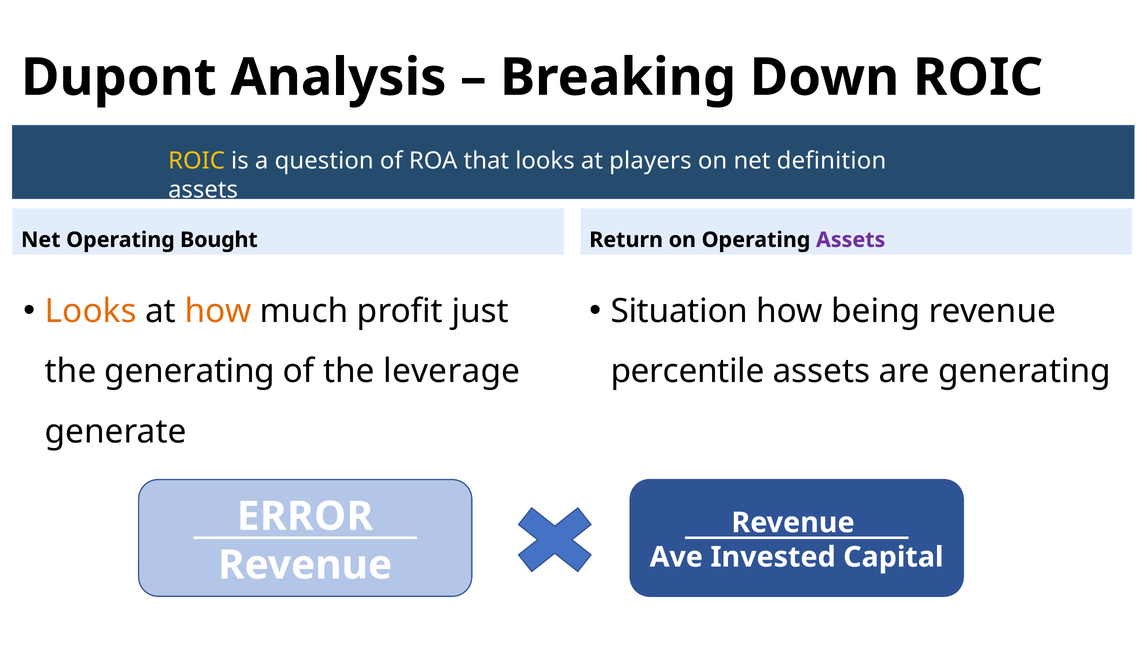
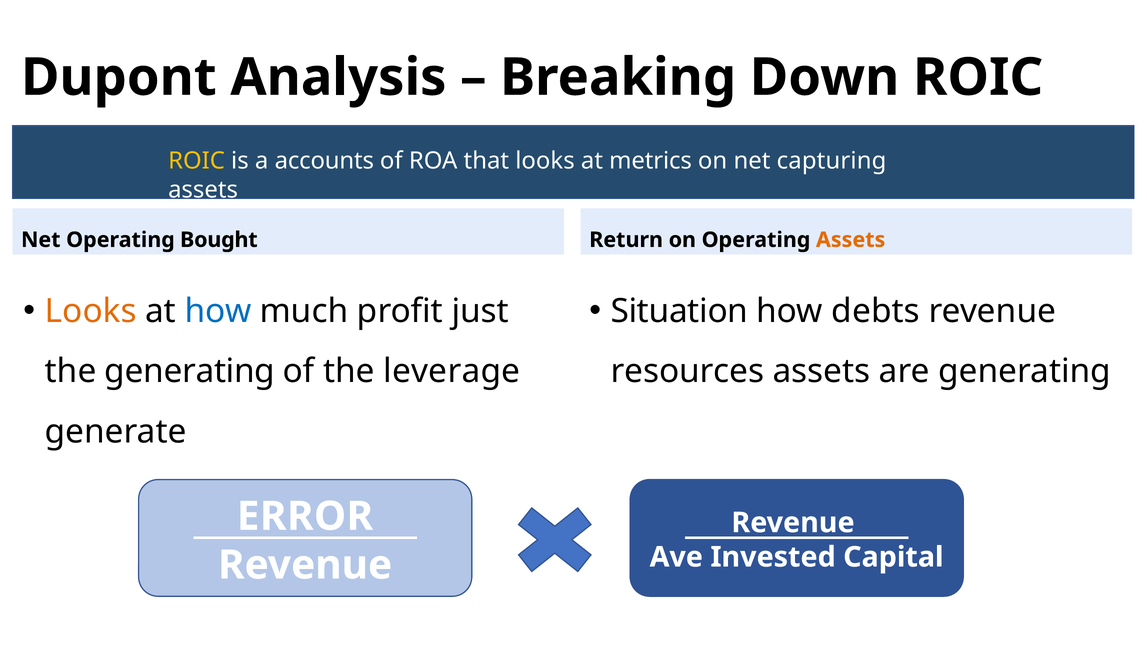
question: question -> accounts
players: players -> metrics
definition: definition -> capturing
Assets at (851, 240) colour: purple -> orange
how at (218, 311) colour: orange -> blue
being: being -> debts
percentile: percentile -> resources
